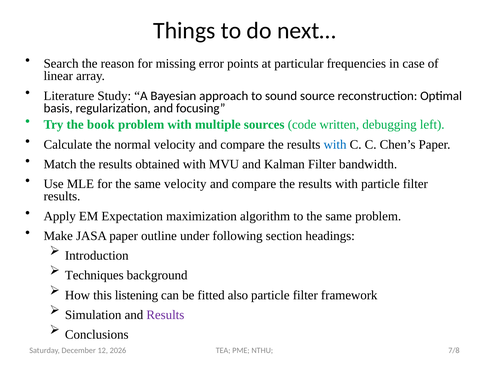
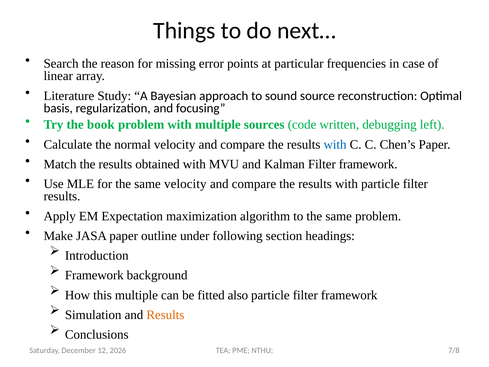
Kalman Filter bandwidth: bandwidth -> framework
Techniques at (94, 275): Techniques -> Framework
this listening: listening -> multiple
Results at (165, 315) colour: purple -> orange
